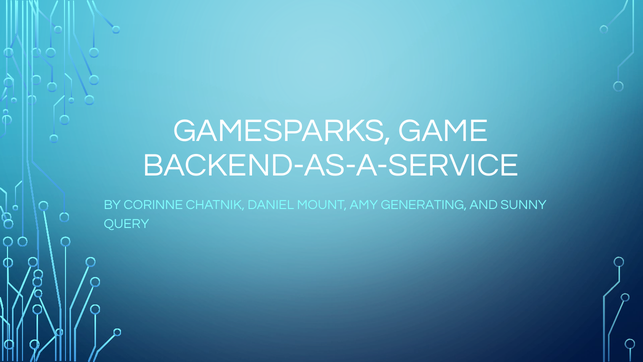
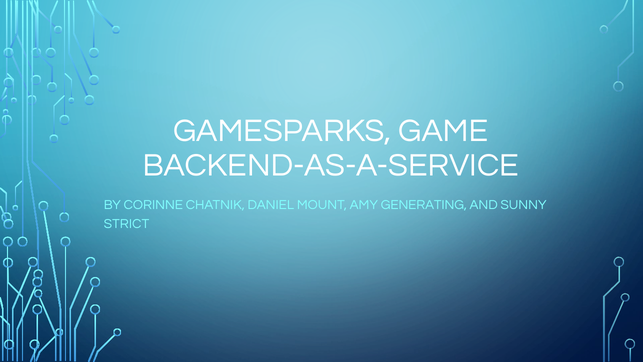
QUERY: QUERY -> STRICT
